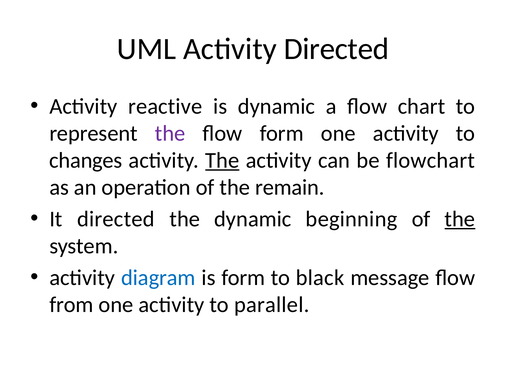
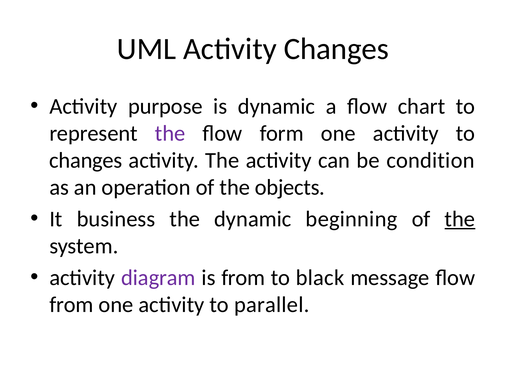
Activity Directed: Directed -> Changes
reactive: reactive -> purpose
The at (222, 160) underline: present -> none
flowchart: flowchart -> condition
remain: remain -> objects
It directed: directed -> business
diagram colour: blue -> purple
is form: form -> from
